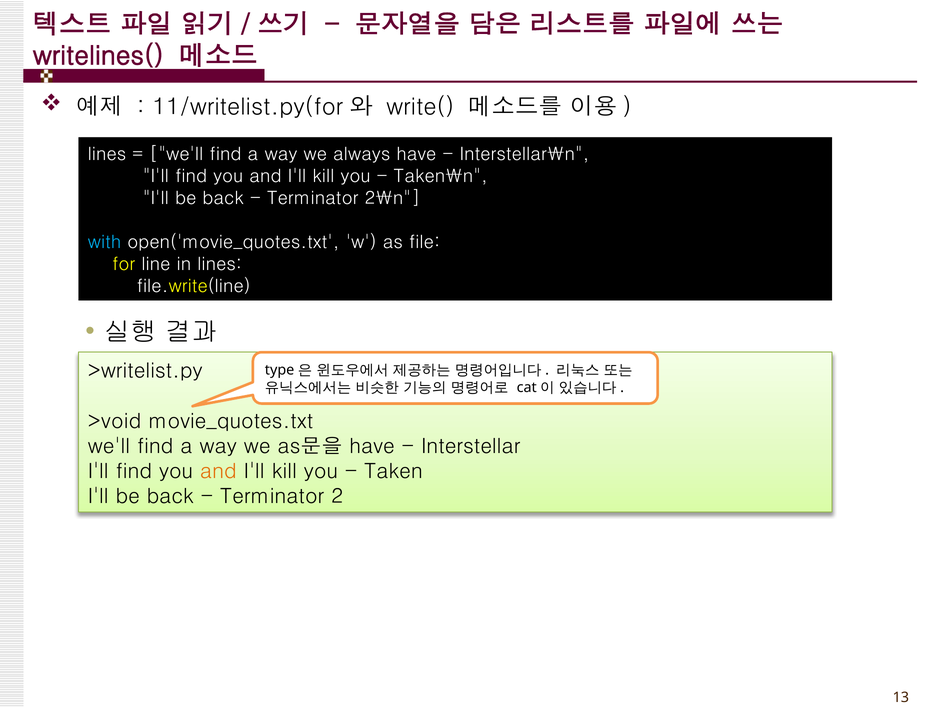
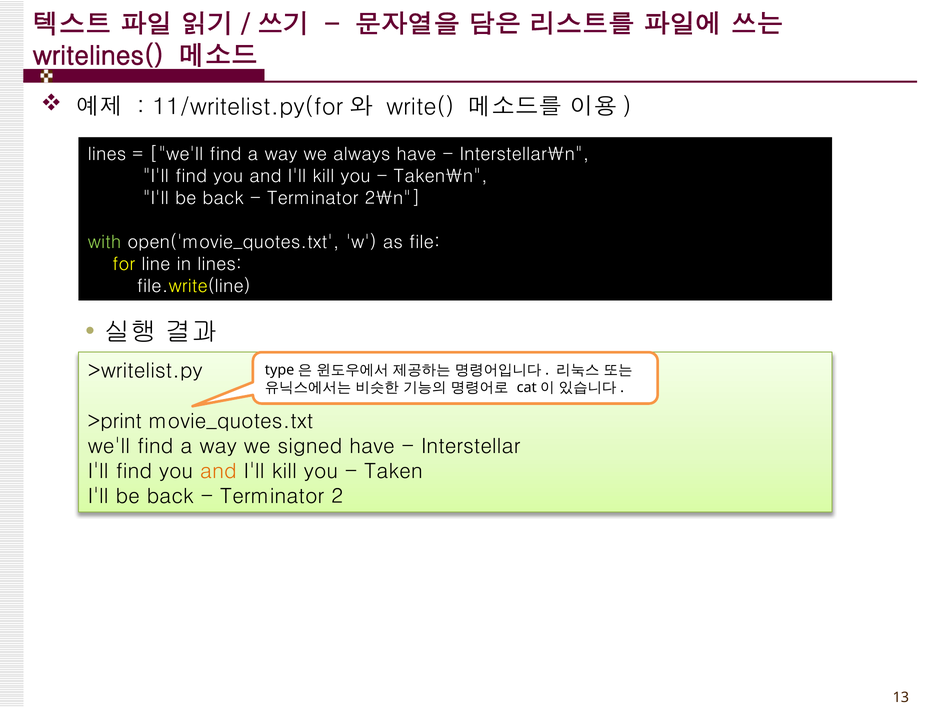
with colour: light blue -> light green
>void: >void -> >print
as문을: as문을 -> signed
